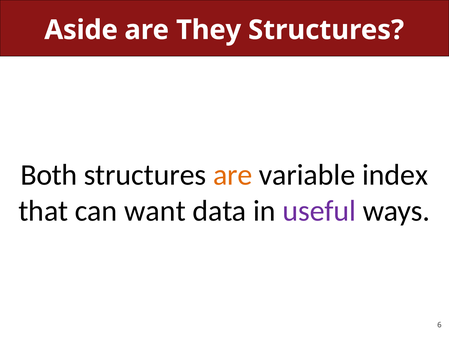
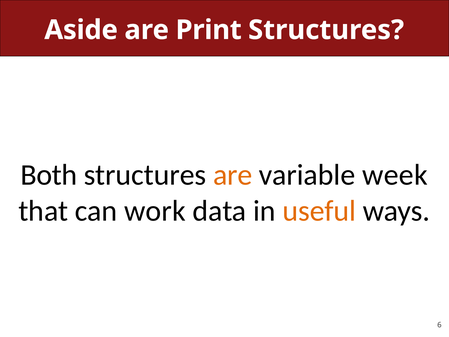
They: They -> Print
index: index -> week
want: want -> work
useful colour: purple -> orange
